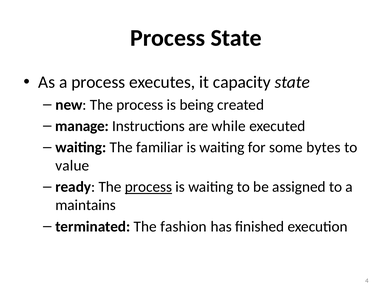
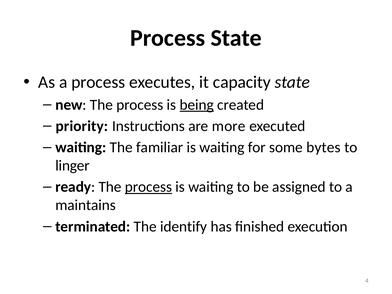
being underline: none -> present
manage: manage -> priority
while: while -> more
value: value -> linger
fashion: fashion -> identify
